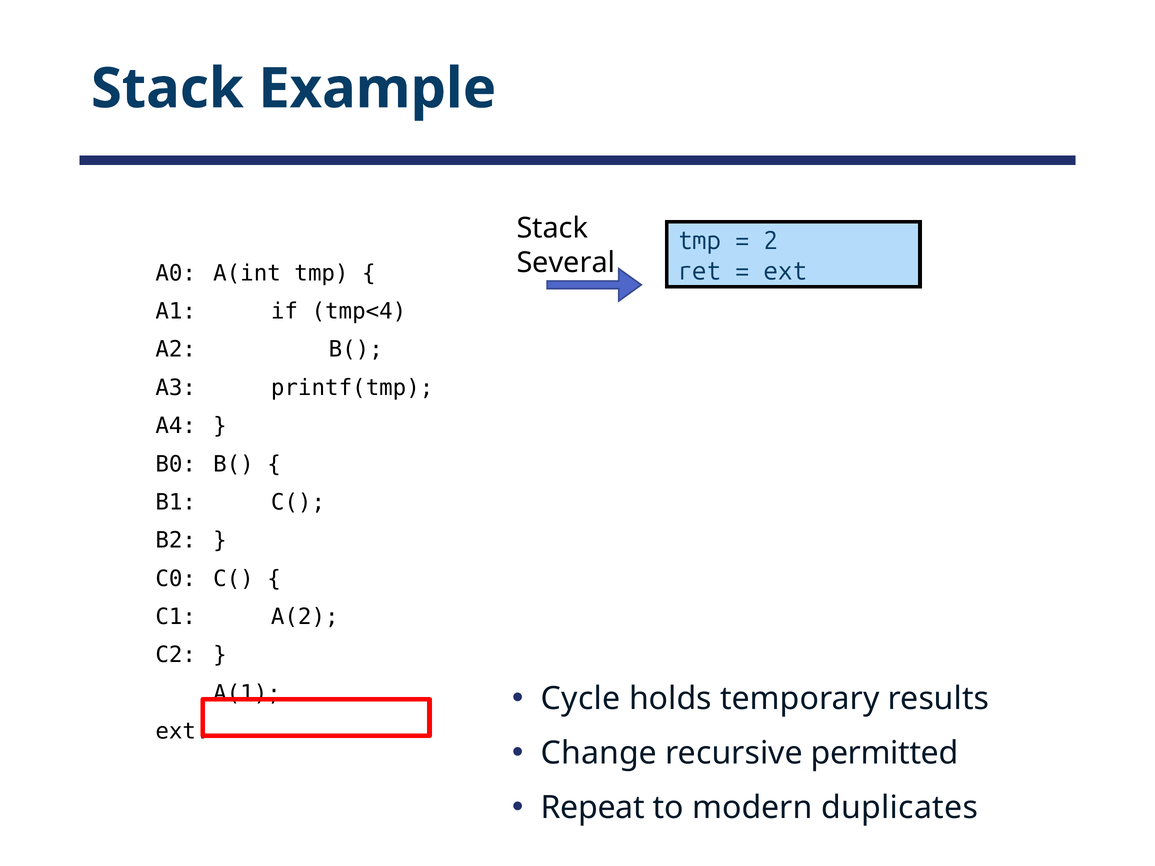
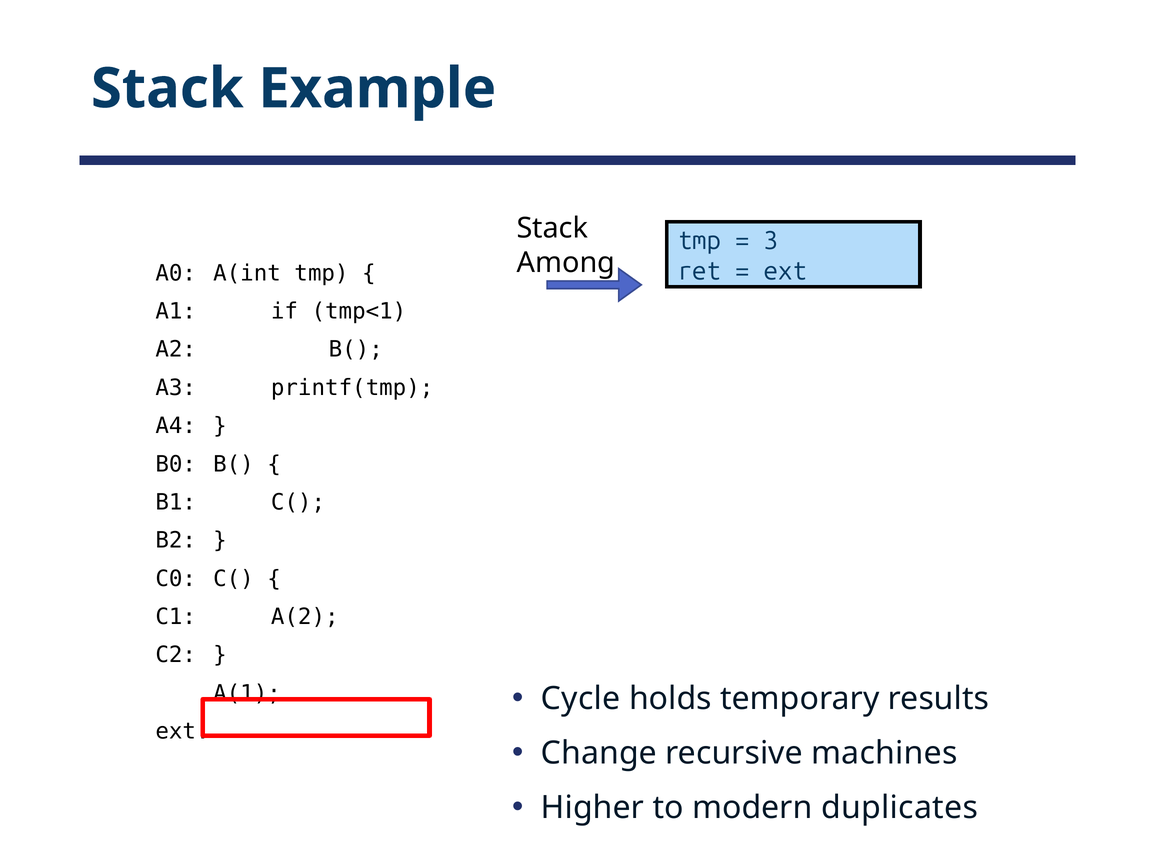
2: 2 -> 3
Several: Several -> Among
tmp<4: tmp<4 -> tmp<1
permitted: permitted -> machines
Repeat: Repeat -> Higher
